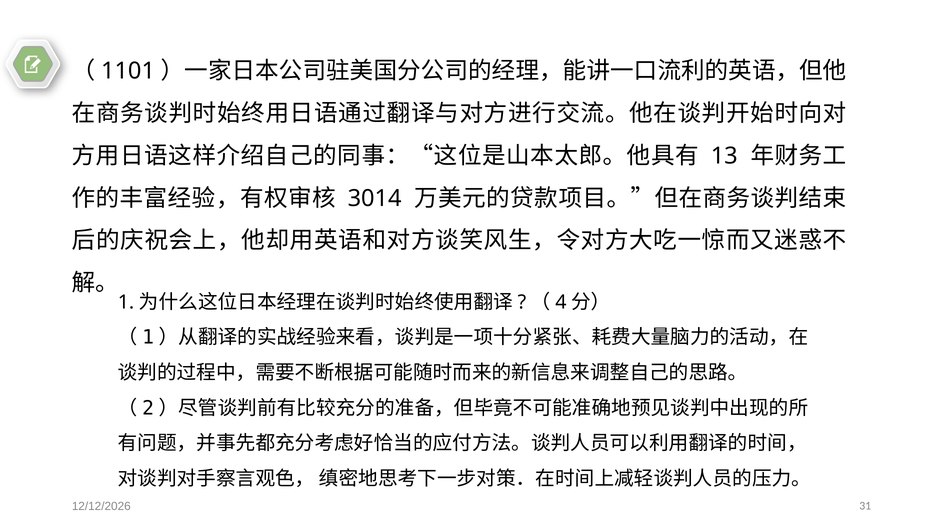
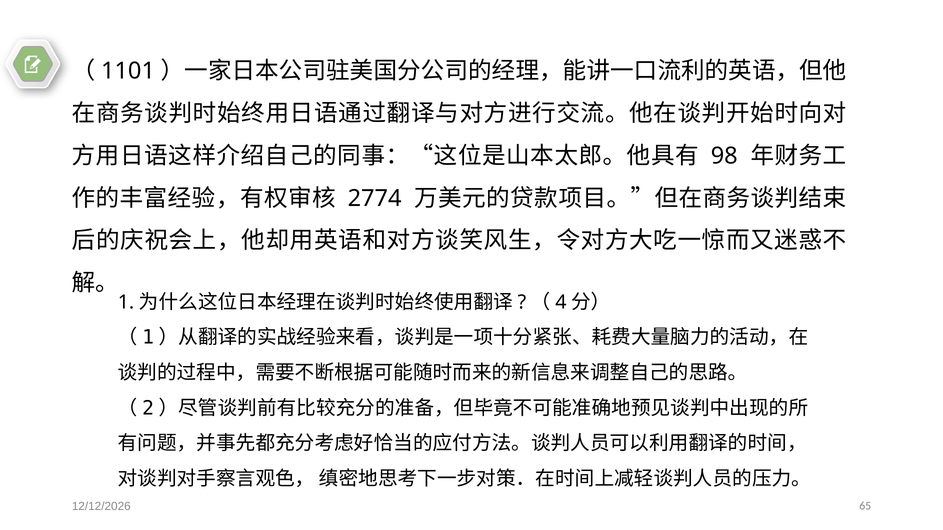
13: 13 -> 98
3014: 3014 -> 2774
31: 31 -> 65
